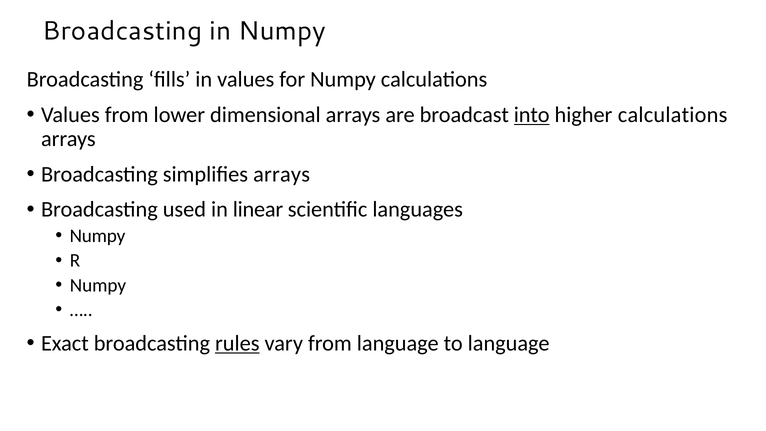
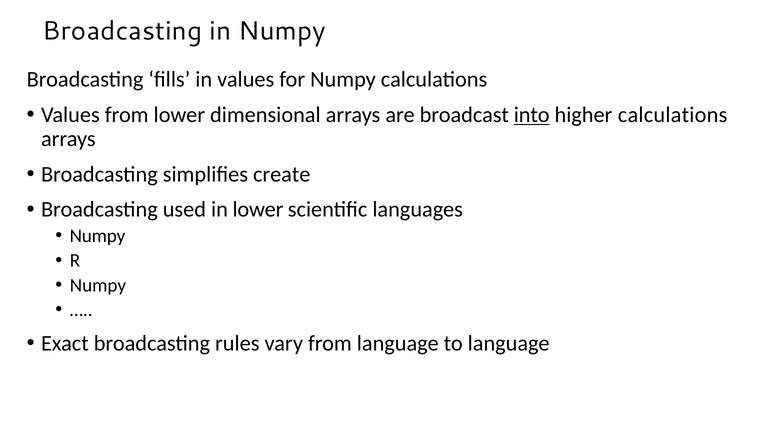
simplifies arrays: arrays -> create
in linear: linear -> lower
rules underline: present -> none
